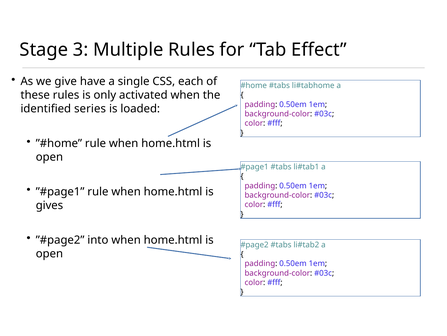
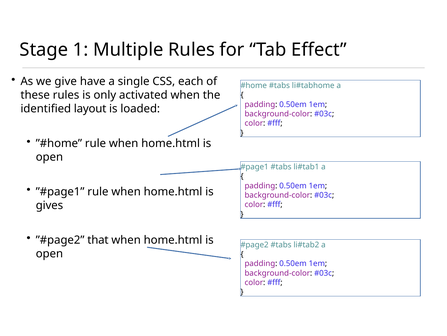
3: 3 -> 1
series: series -> layout
into: into -> that
